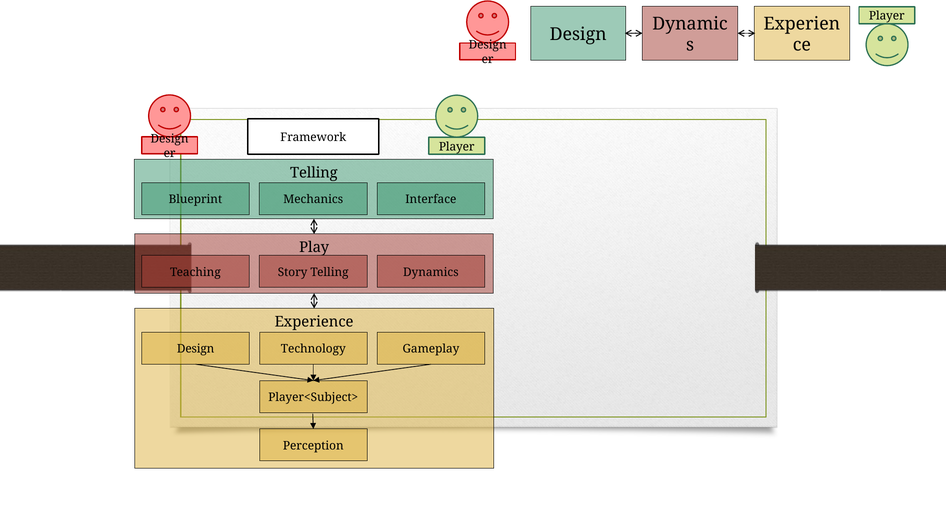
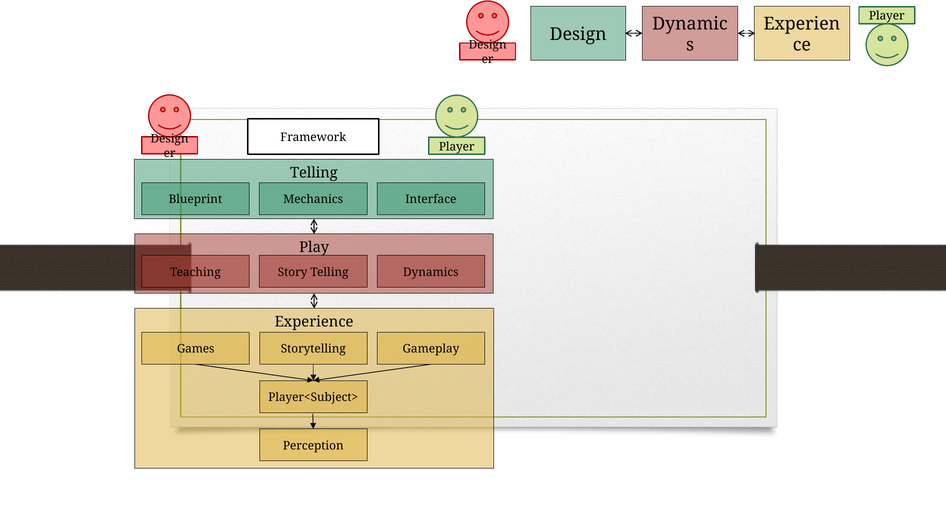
Design at (196, 349): Design -> Games
Technology: Technology -> Storytelling
